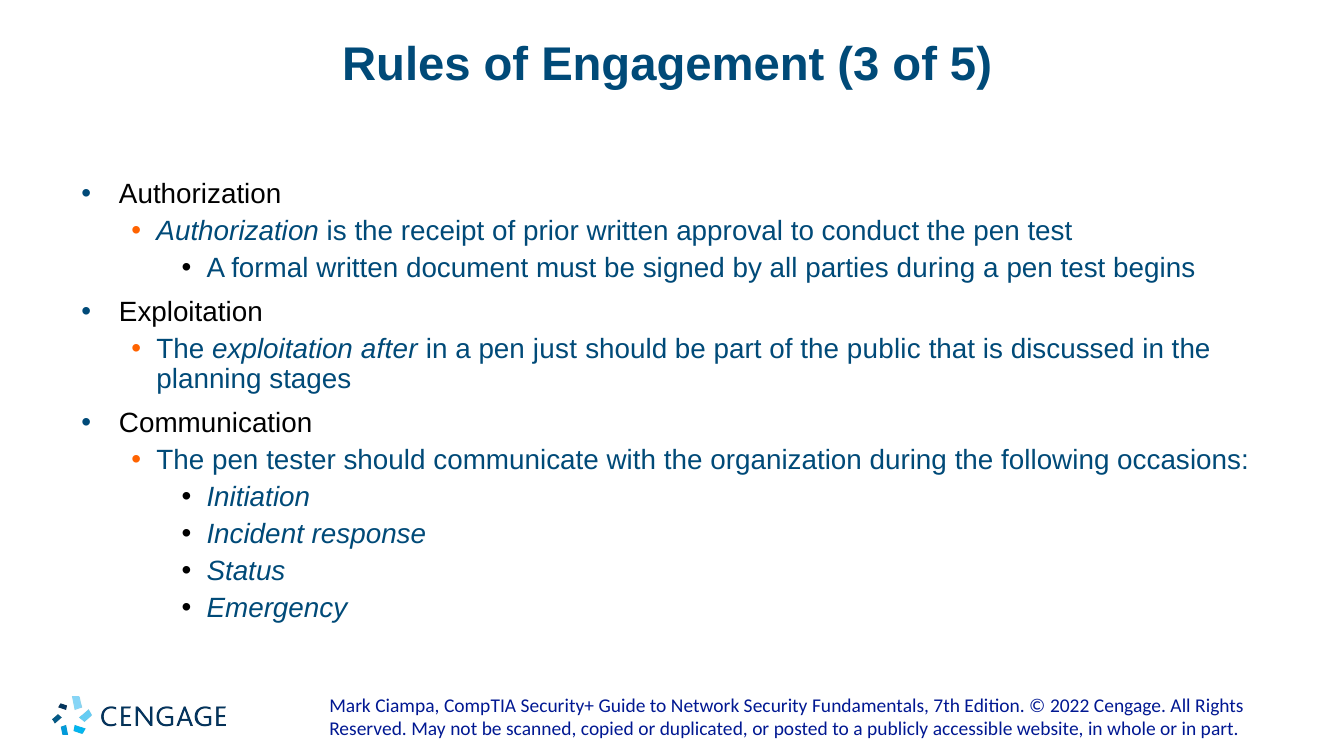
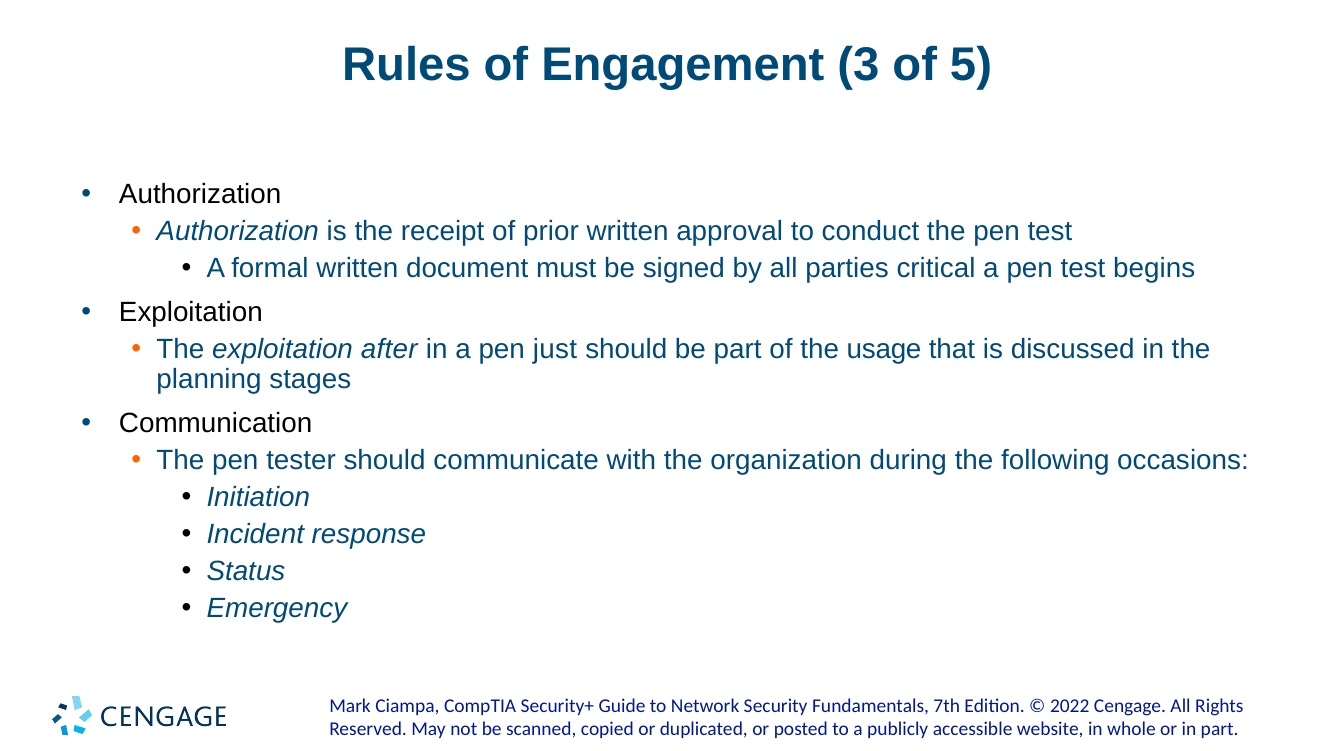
parties during: during -> critical
public: public -> usage
